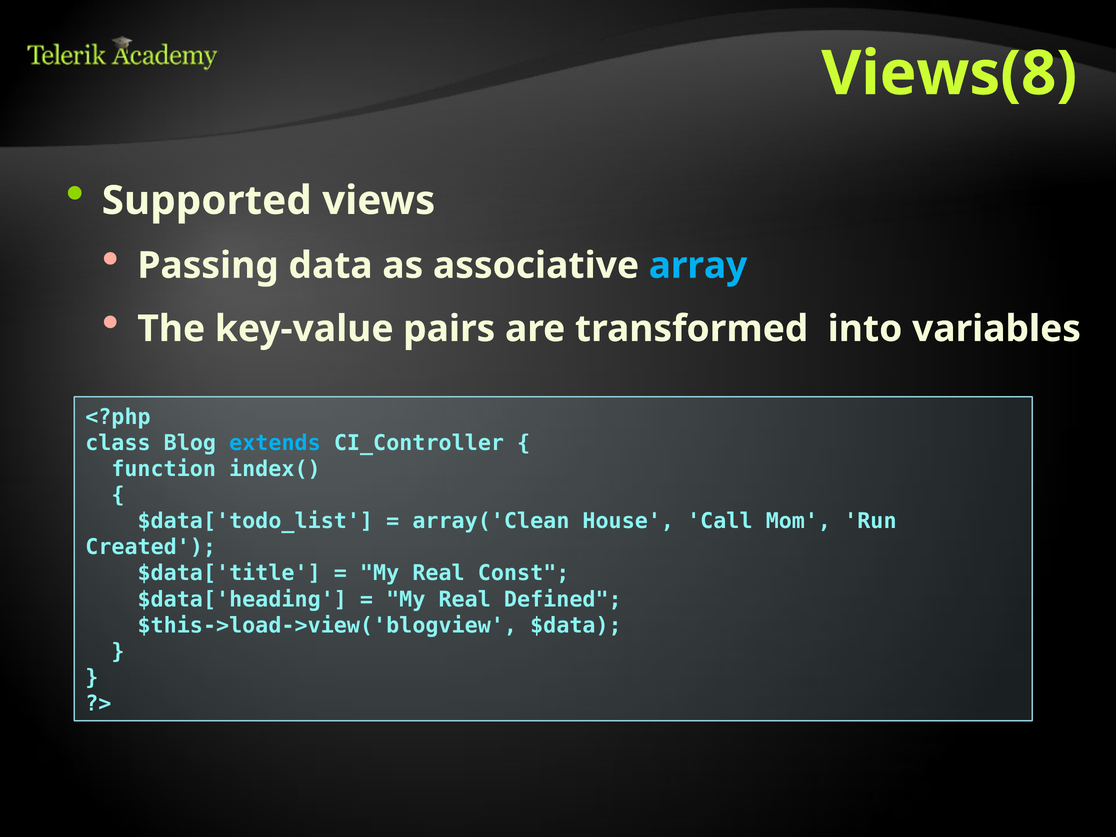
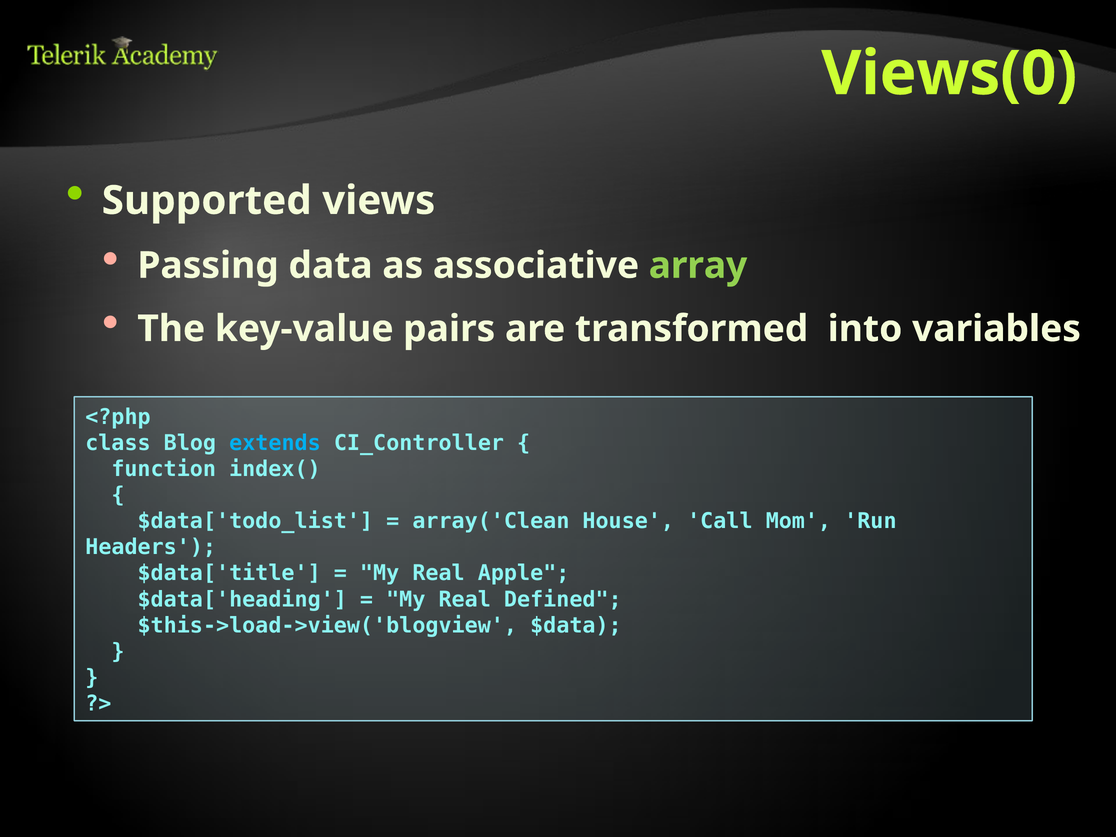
Views(8: Views(8 -> Views(0
array colour: light blue -> light green
Created: Created -> Headers
Const: Const -> Apple
